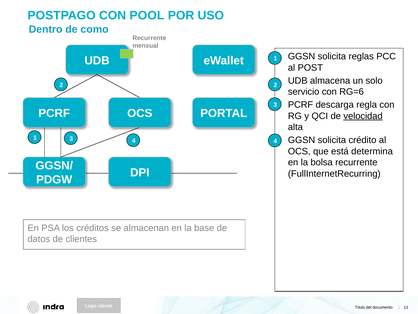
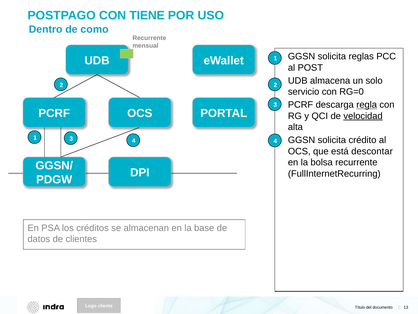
POOL: POOL -> TIENE
RG=6: RG=6 -> RG=0
regla underline: none -> present
determina: determina -> descontar
